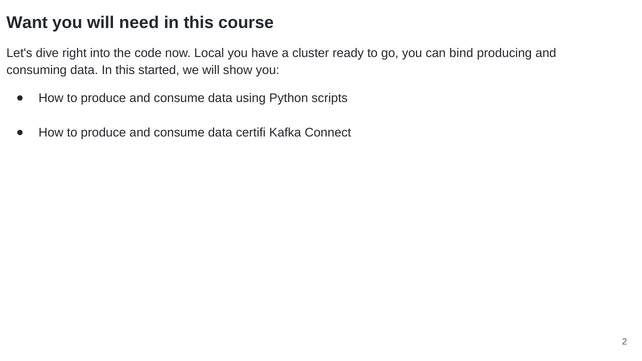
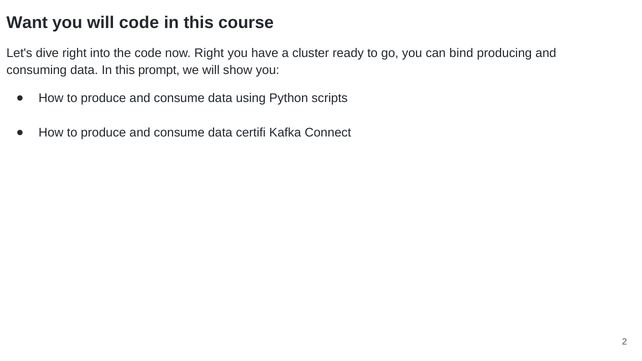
will need: need -> code
now Local: Local -> Right
started: started -> prompt
